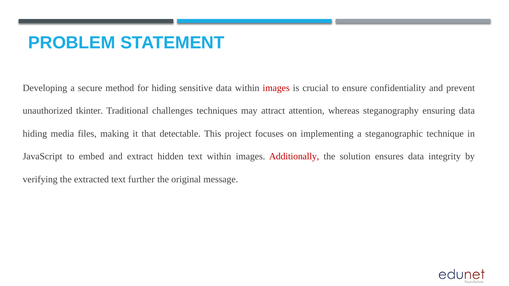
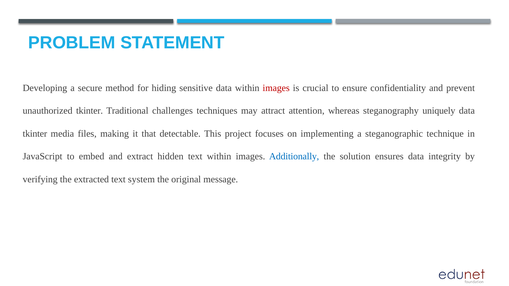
ensuring: ensuring -> uniquely
hiding at (35, 134): hiding -> tkinter
Additionally colour: red -> blue
further: further -> system
